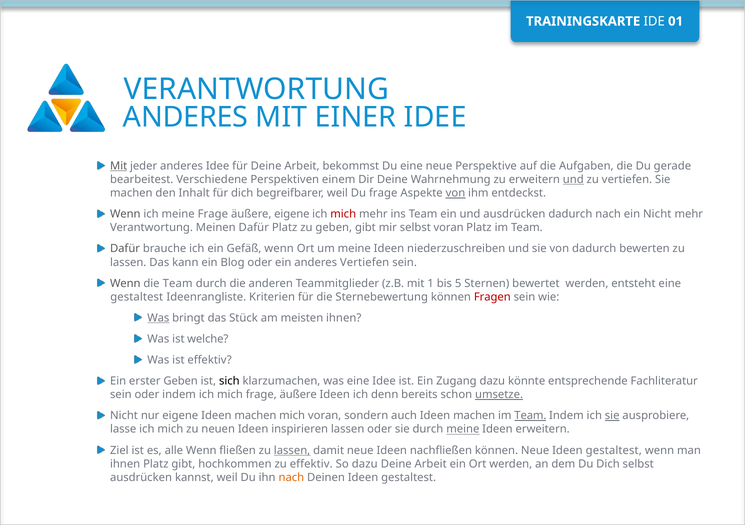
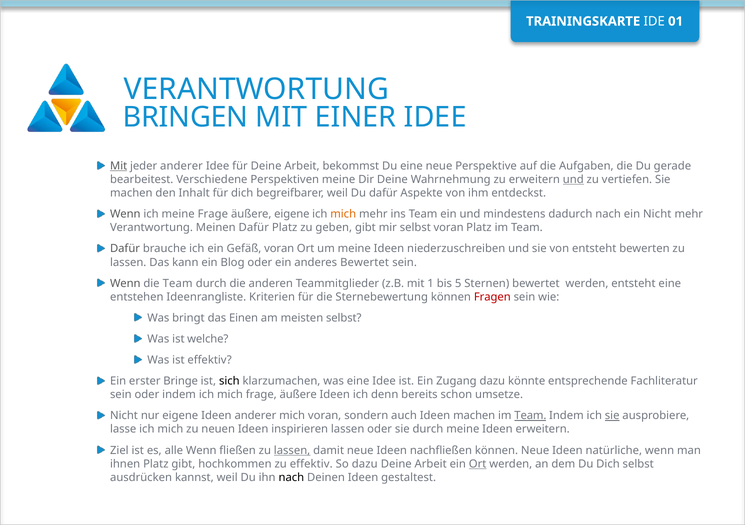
ANDERES at (186, 117): ANDERES -> BRINGEN
jeder anderes: anderes -> anderer
Perspektiven einem: einem -> meine
Du frage: frage -> dafür
von at (455, 193) underline: present -> none
mich at (343, 214) colour: red -> orange
und ausdrücken: ausdrücken -> mindestens
Gefäß wenn: wenn -> voran
von dadurch: dadurch -> entsteht
anderes Vertiefen: Vertiefen -> Bewertet
gestaltest at (137, 297): gestaltest -> entstehen
Was at (158, 318) underline: present -> none
Stück: Stück -> Einen
meisten ihnen: ihnen -> selbst
erster Geben: Geben -> Bringe
umsetze underline: present -> none
eigene Ideen machen: machen -> anderer
meine at (463, 429) underline: present -> none
Neue Ideen gestaltest: gestaltest -> natürliche
Ort at (478, 464) underline: none -> present
nach at (291, 478) colour: orange -> black
